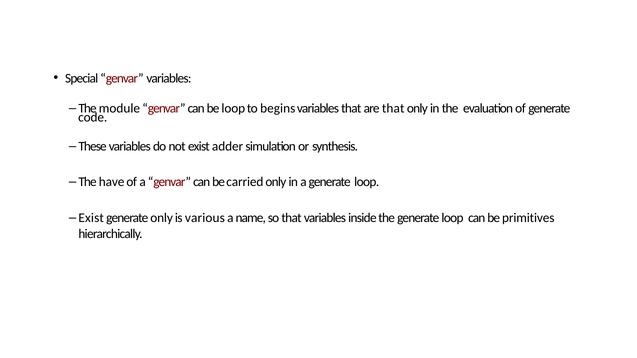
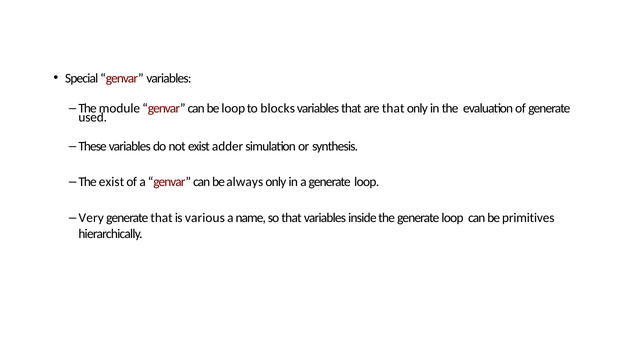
begins: begins -> blocks
code: code -> used
The have: have -> exist
carried: carried -> always
Exist at (91, 218): Exist -> Very
generate only: only -> that
